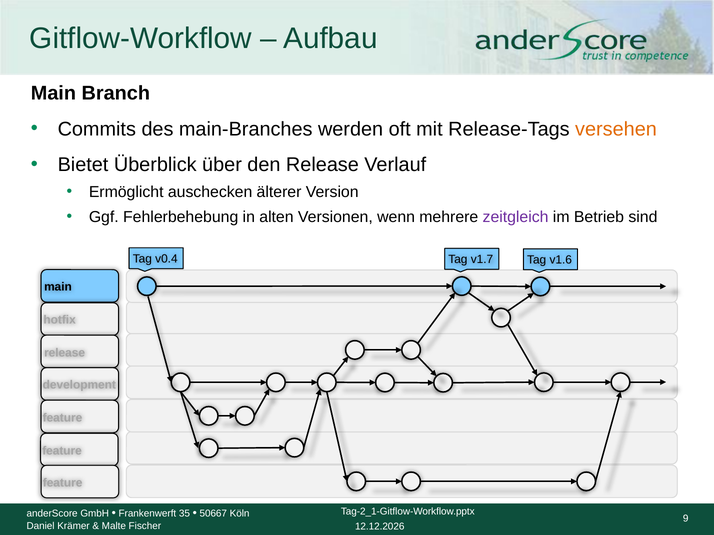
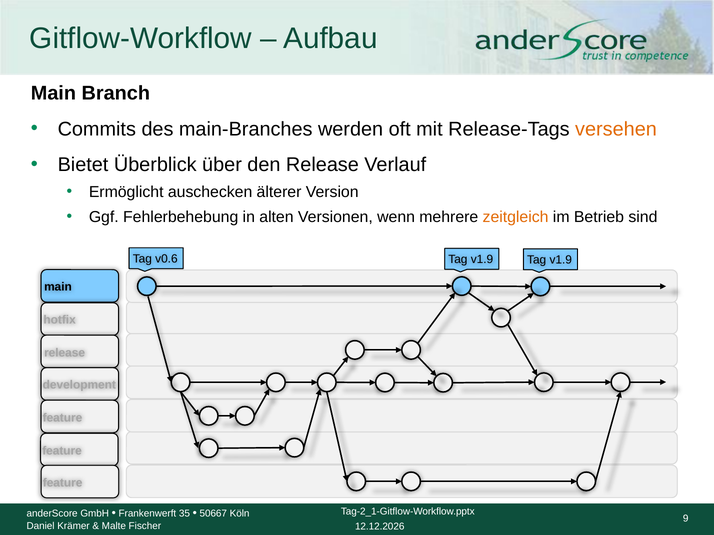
zeitgleich colour: purple -> orange
v0.4: v0.4 -> v0.6
v1.7 at (482, 260): v1.7 -> v1.9
v1.6 at (561, 260): v1.6 -> v1.9
